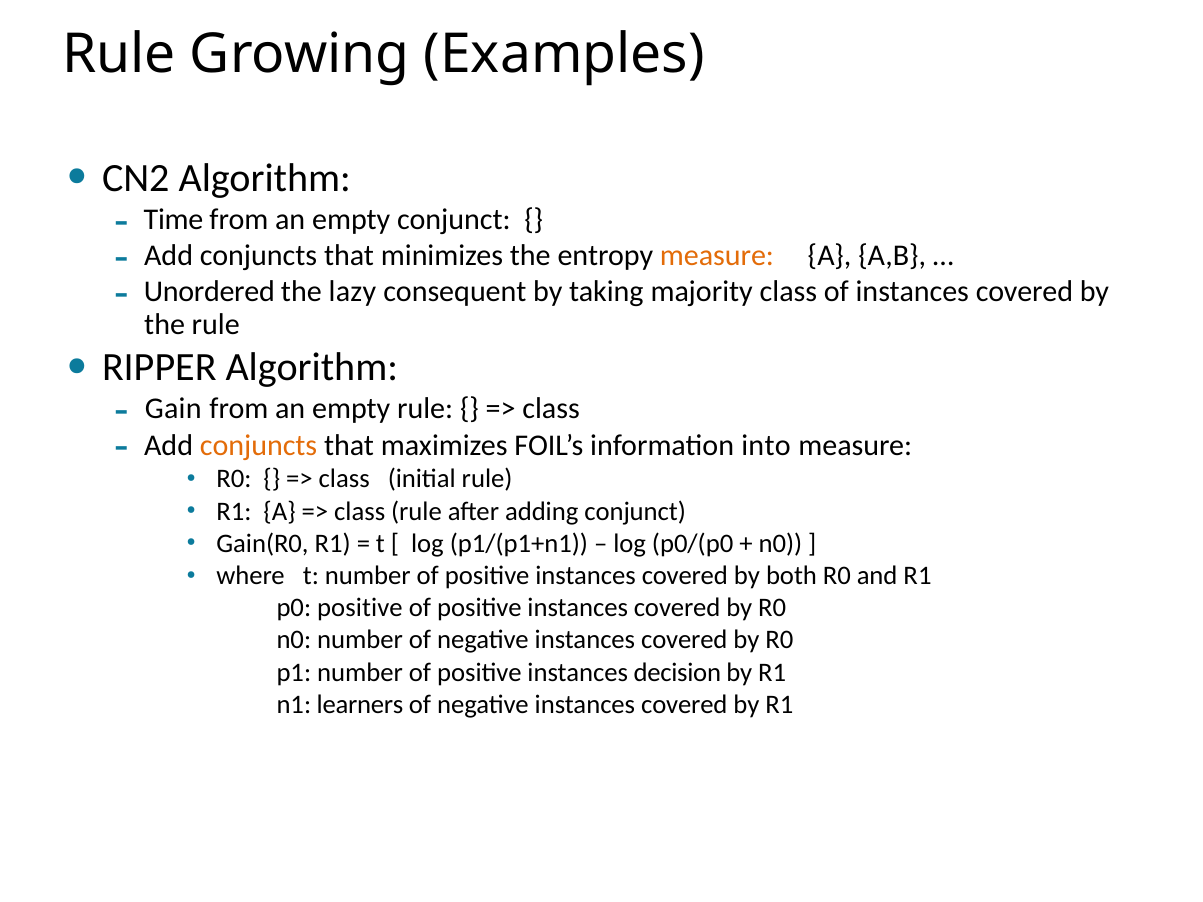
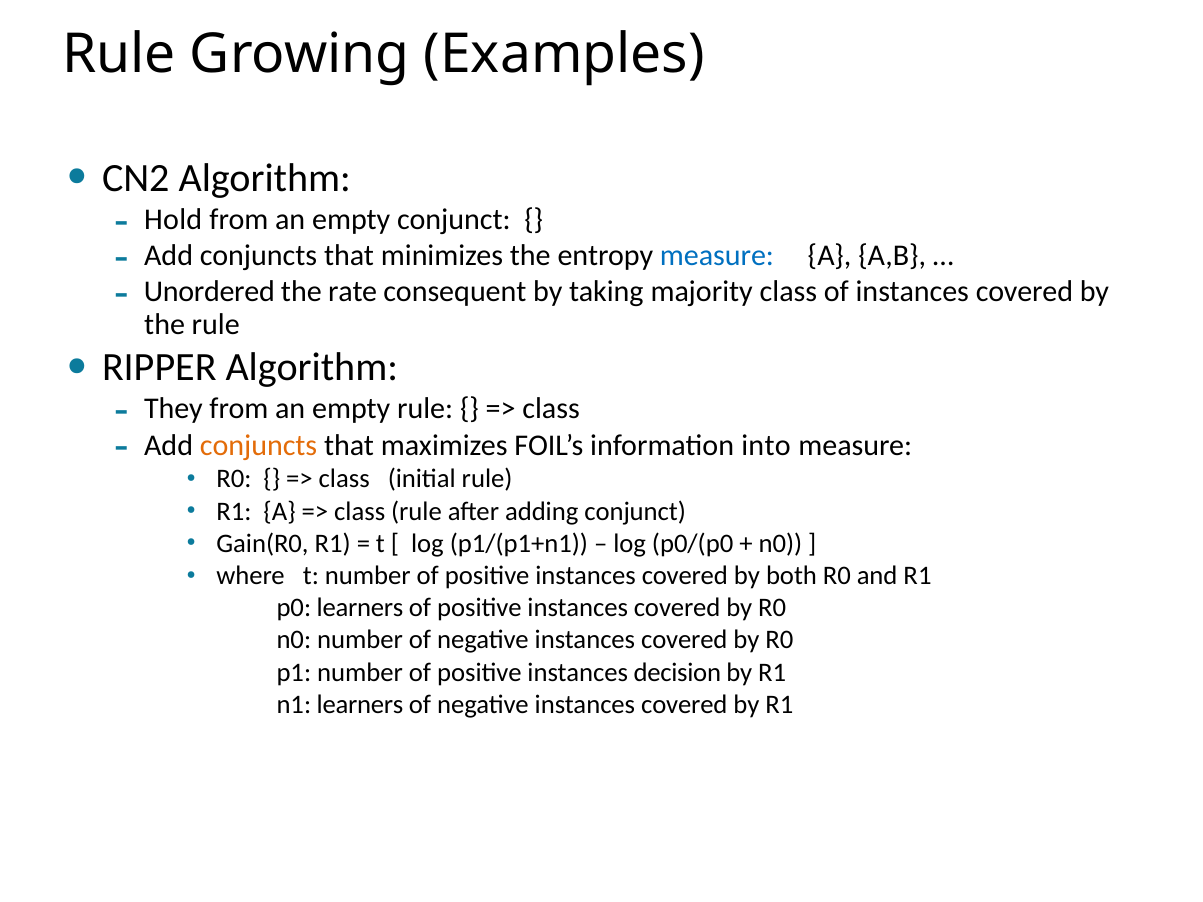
Time: Time -> Hold
measure at (717, 256) colour: orange -> blue
lazy: lazy -> rate
Gain: Gain -> They
p0 positive: positive -> learners
